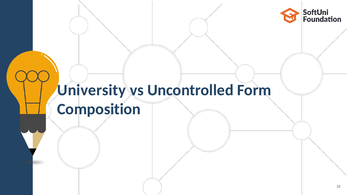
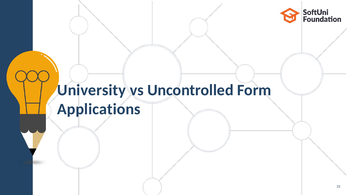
Composition: Composition -> Applications
